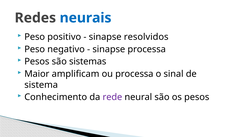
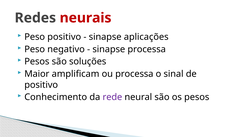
neurais colour: blue -> red
resolvidos: resolvidos -> aplicações
sistemas: sistemas -> soluções
sistema at (41, 85): sistema -> positivo
